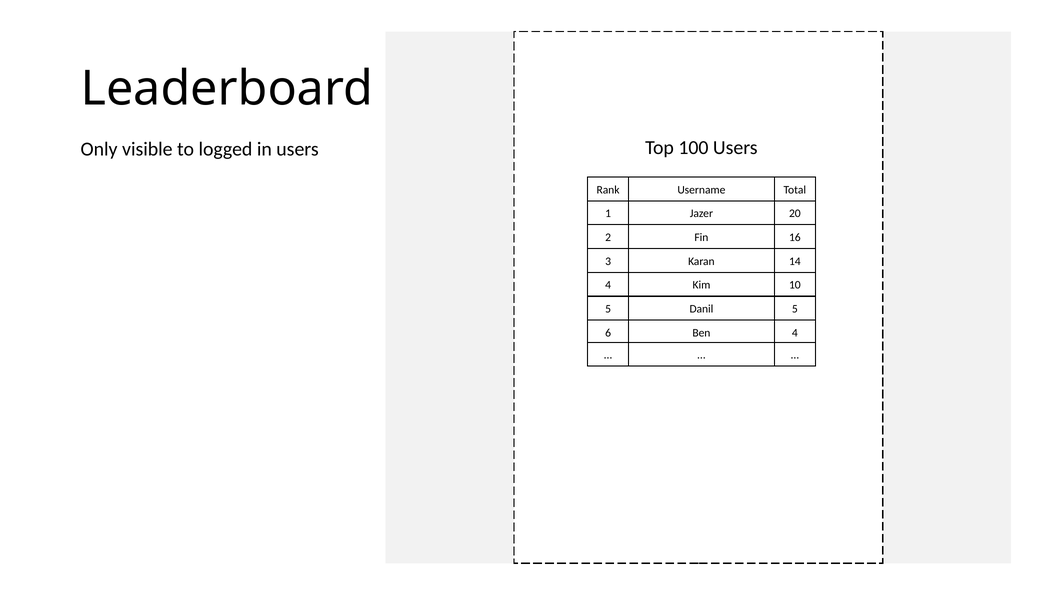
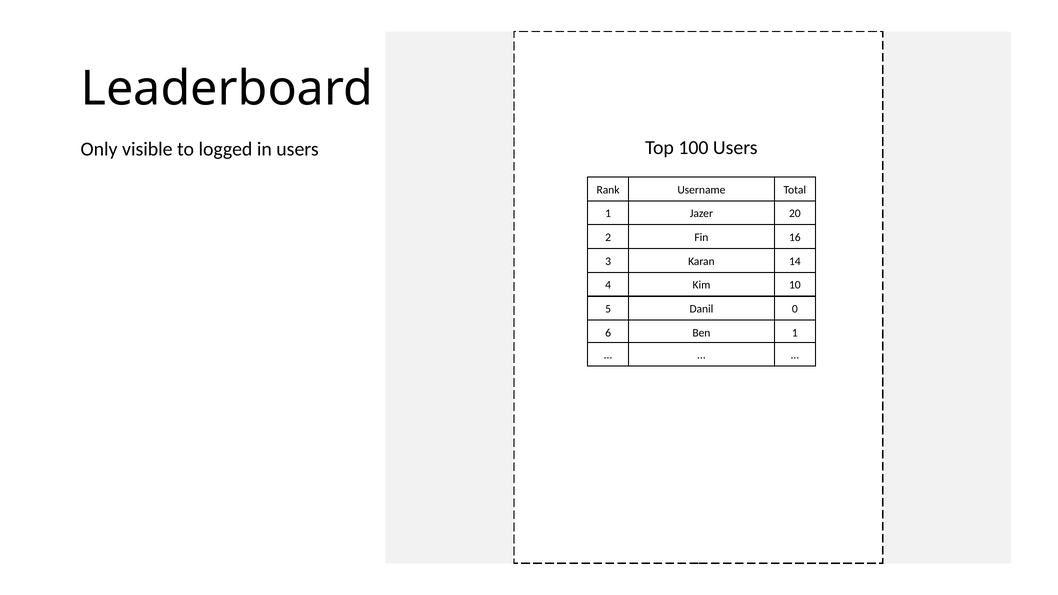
Danil 5: 5 -> 0
Ben 4: 4 -> 1
